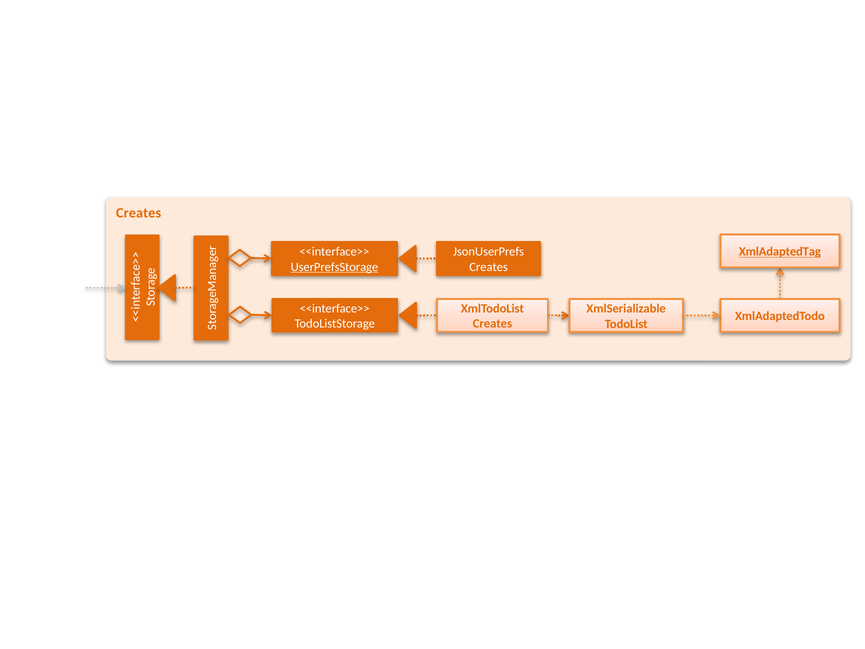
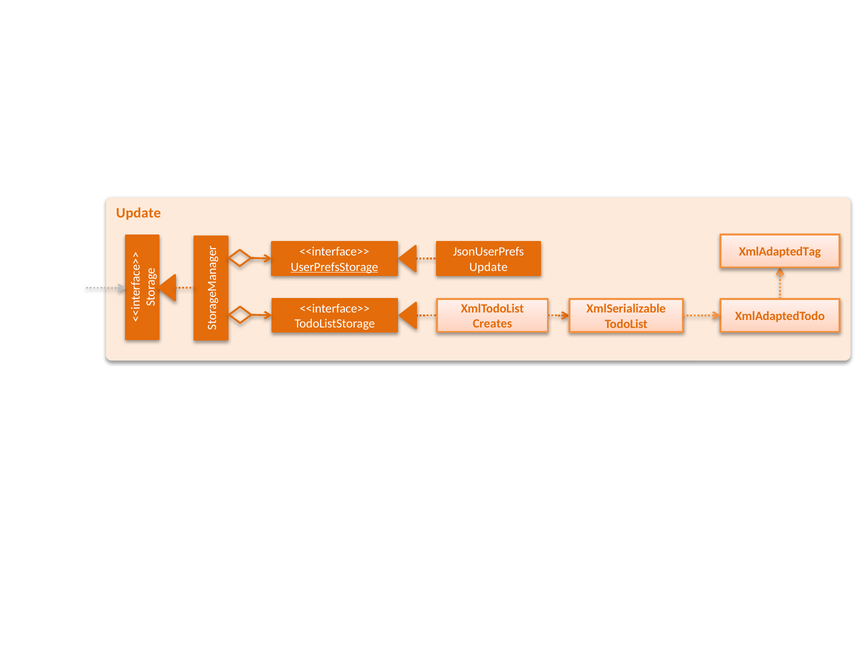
Creates at (139, 213): Creates -> Update
XmlAdaptedTag underline: present -> none
Creates at (489, 267): Creates -> Update
